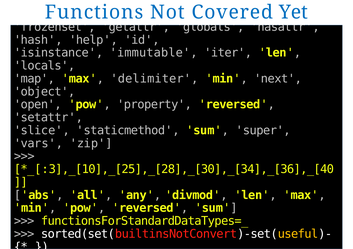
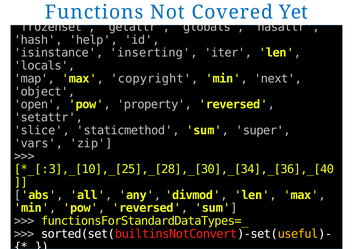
immutable: immutable -> inserting
delimiter: delimiter -> copyright
